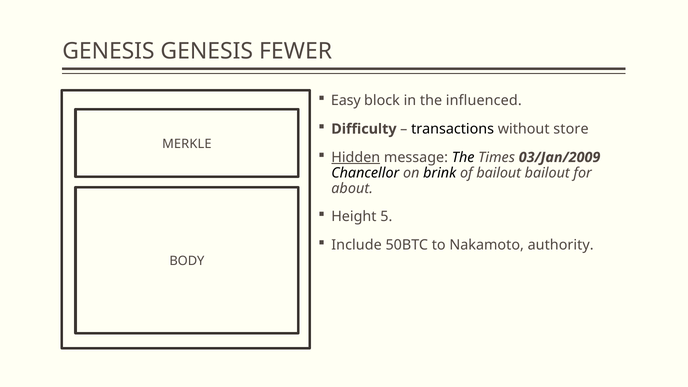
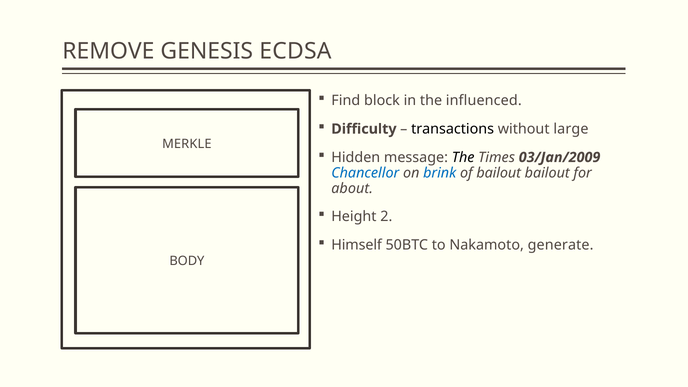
GENESIS at (108, 51): GENESIS -> REMOVE
FEWER: FEWER -> ECDSA
Easy: Easy -> Find
store: store -> large
Hidden underline: present -> none
Chancellor colour: black -> blue
brink colour: black -> blue
5: 5 -> 2
Include: Include -> Himself
authority: authority -> generate
